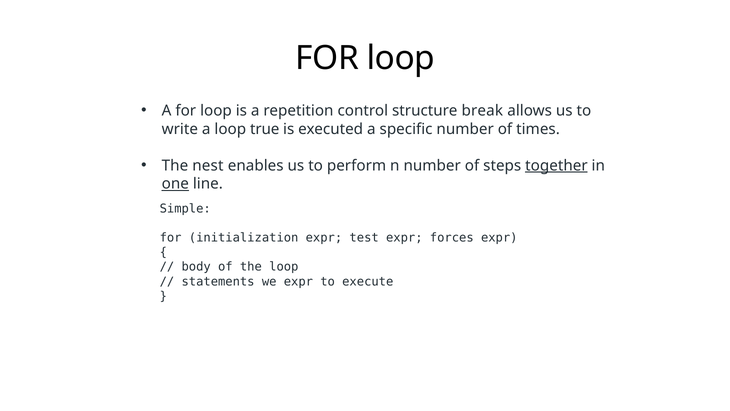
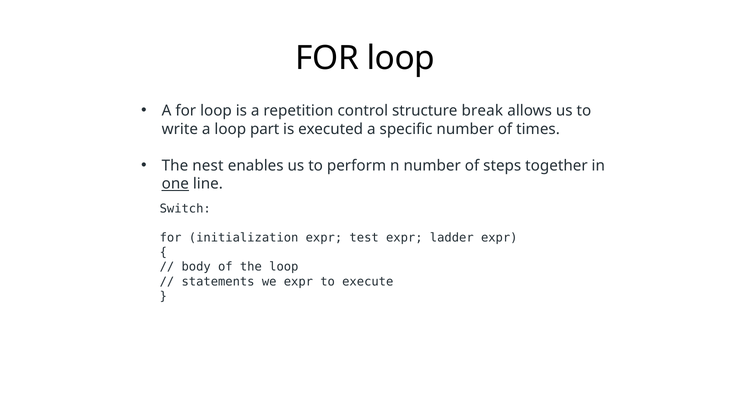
true: true -> part
together underline: present -> none
Simple: Simple -> Switch
forces: forces -> ladder
